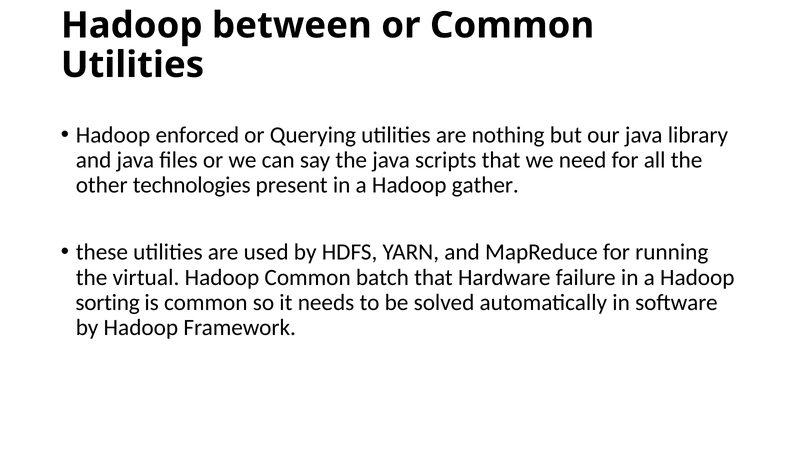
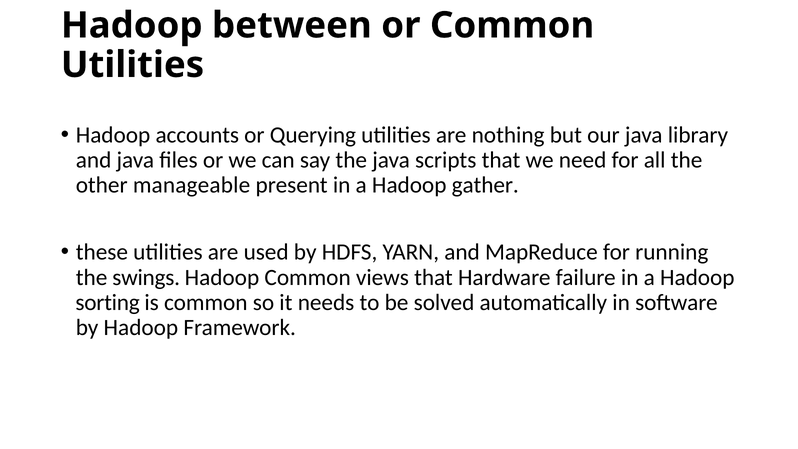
enforced: enforced -> accounts
technologies: technologies -> manageable
virtual: virtual -> swings
batch: batch -> views
